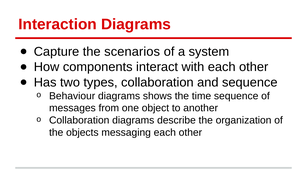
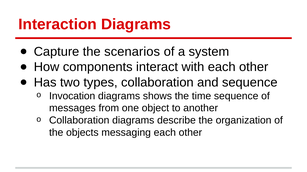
Behaviour: Behaviour -> Invocation
